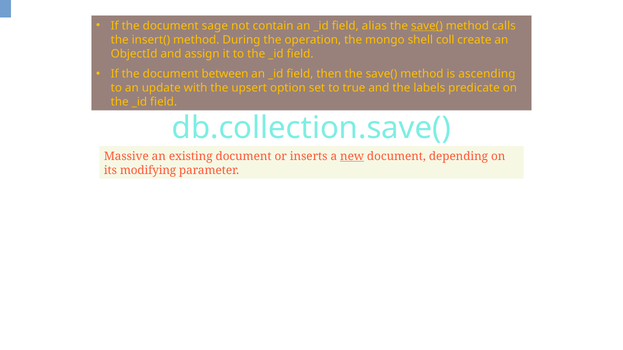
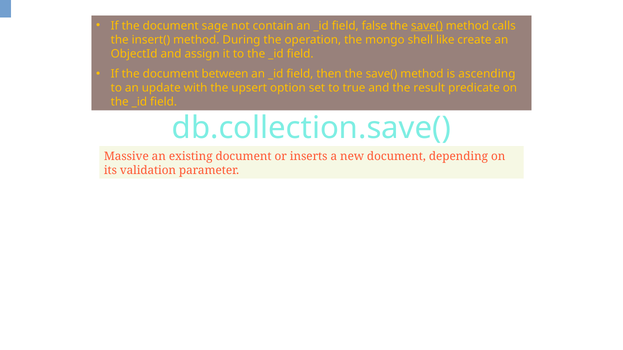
alias: alias -> false
coll: coll -> like
labels: labels -> result
new underline: present -> none
modifying: modifying -> validation
